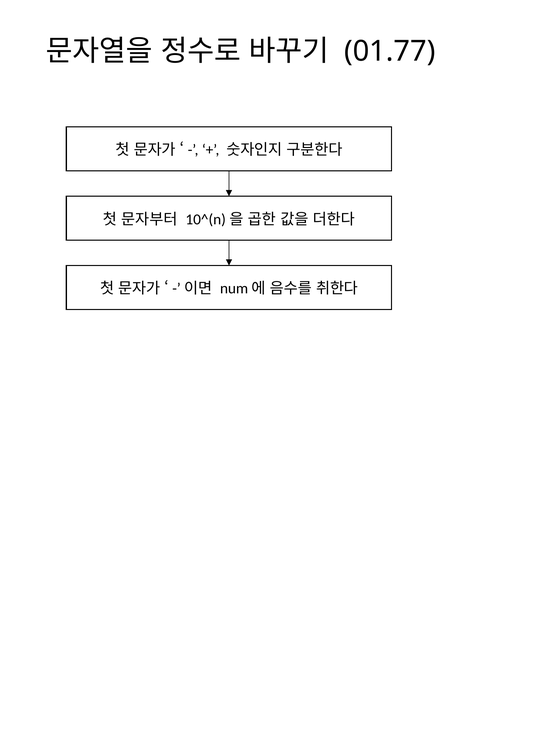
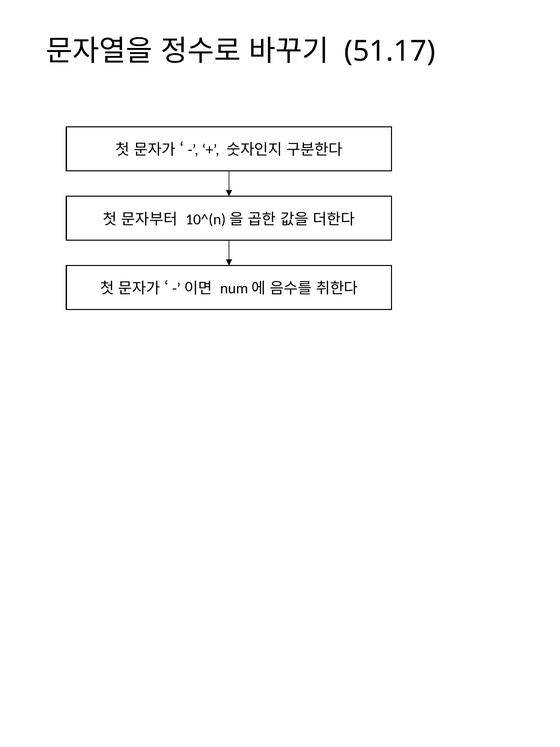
01.77: 01.77 -> 51.17
